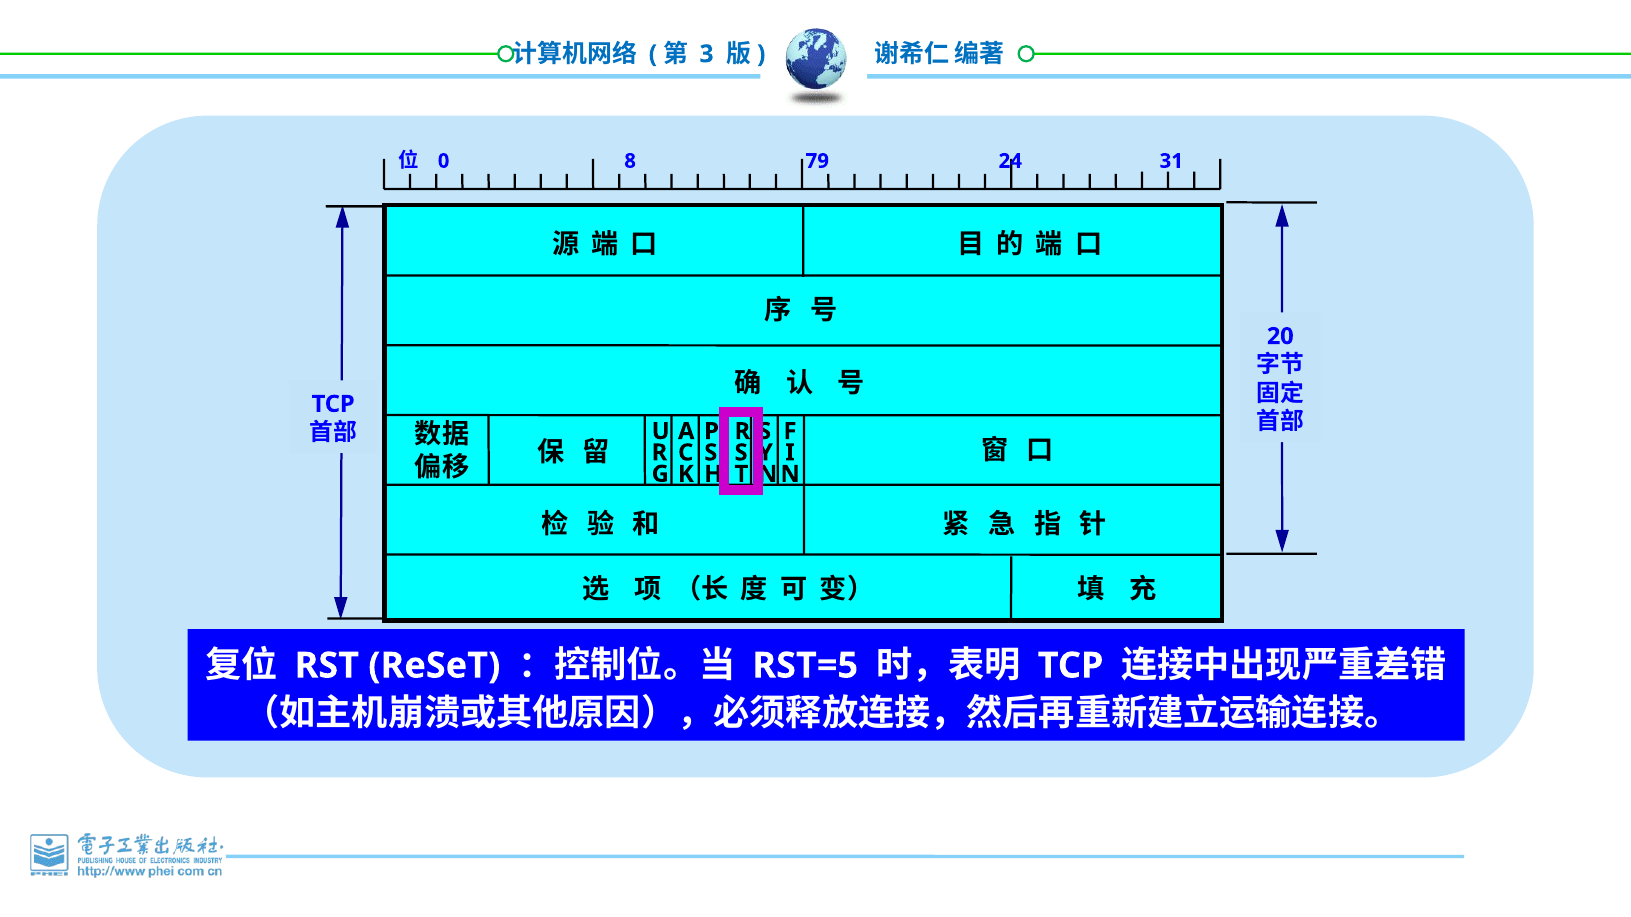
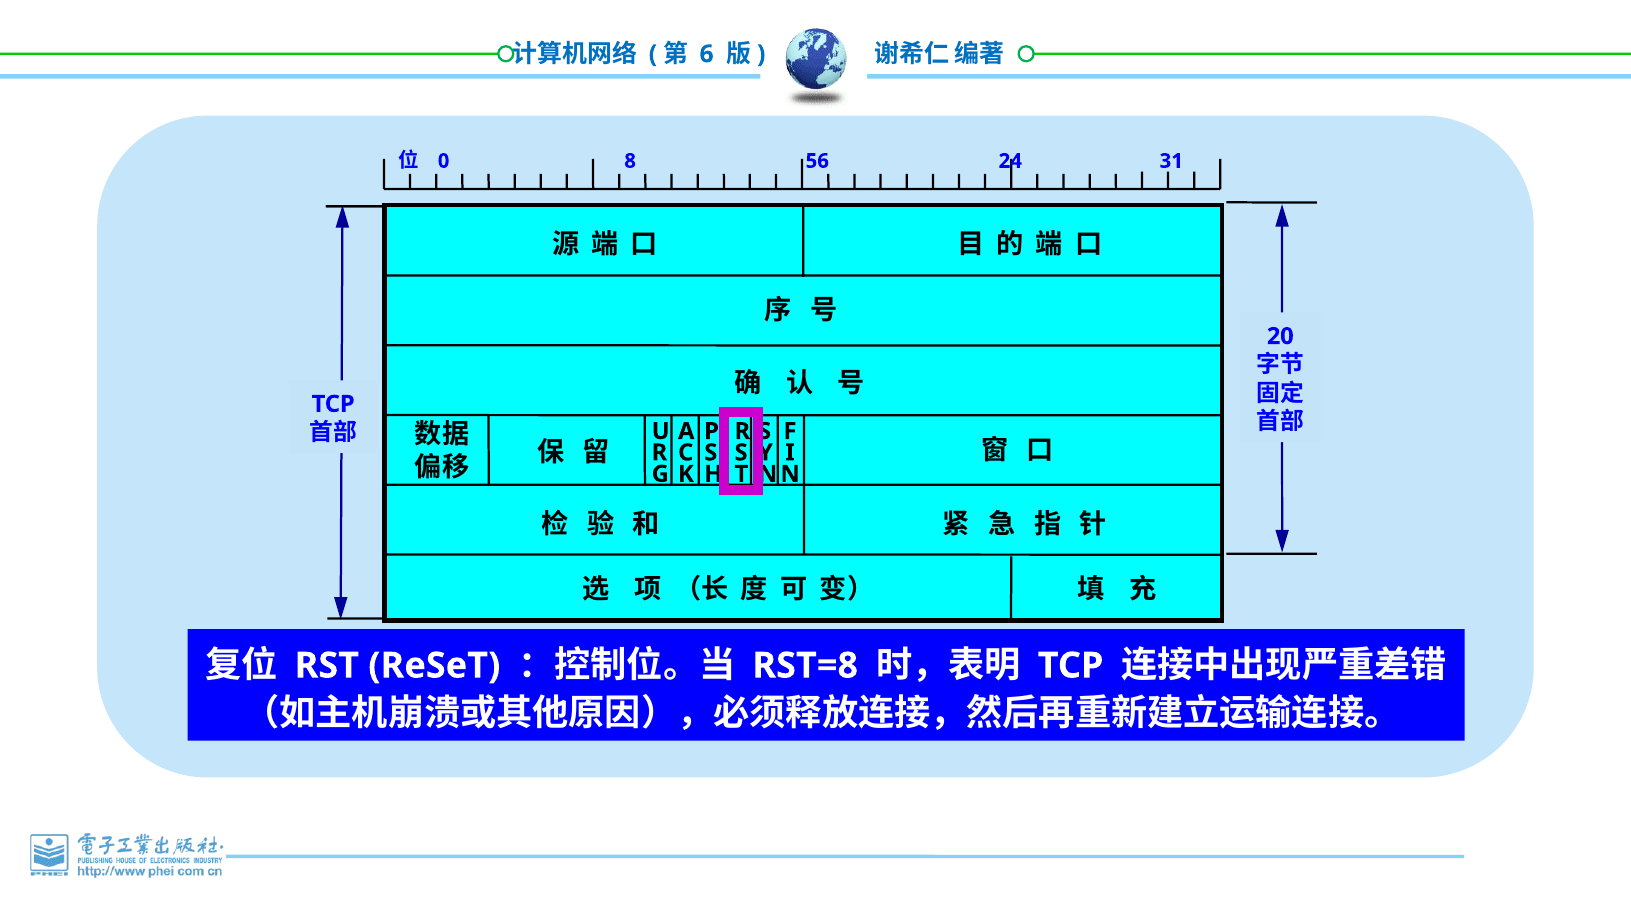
3: 3 -> 6
79: 79 -> 56
RST=5: RST=5 -> RST=8
